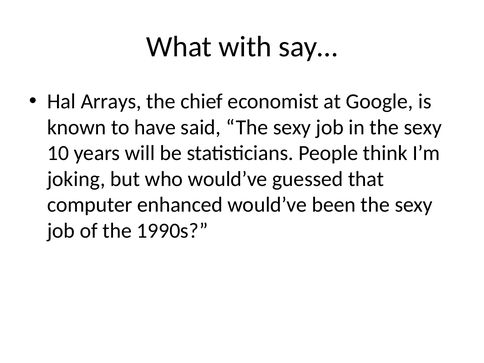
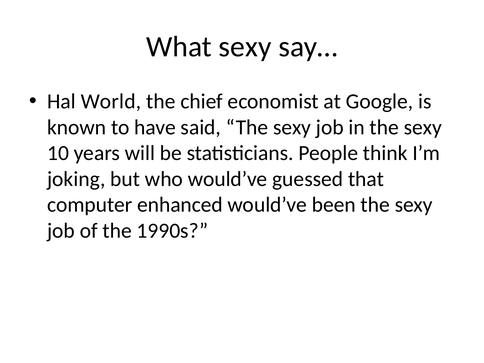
What with: with -> sexy
Arrays: Arrays -> World
